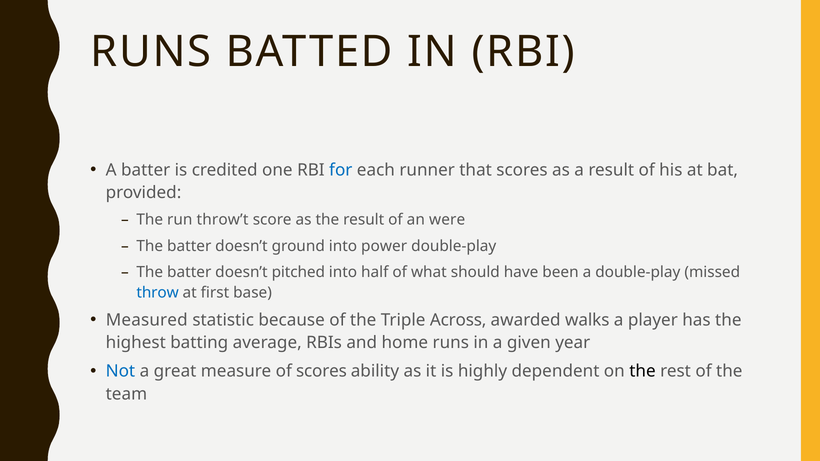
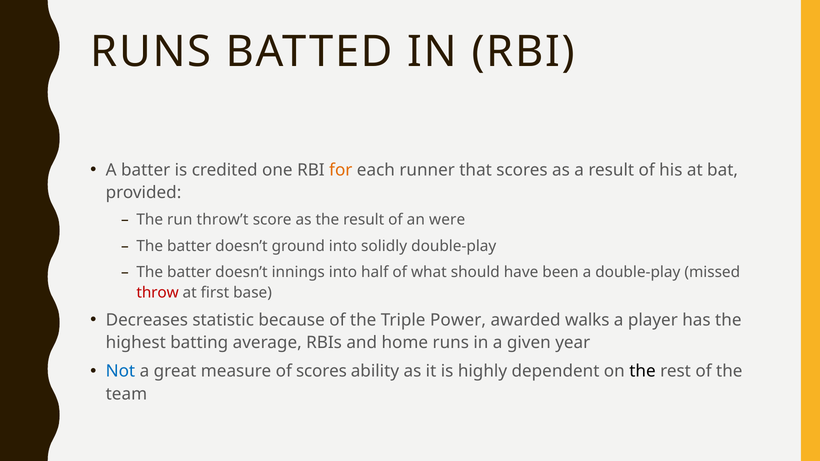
for colour: blue -> orange
power: power -> solidly
pitched: pitched -> innings
throw colour: blue -> red
Measured: Measured -> Decreases
Across: Across -> Power
